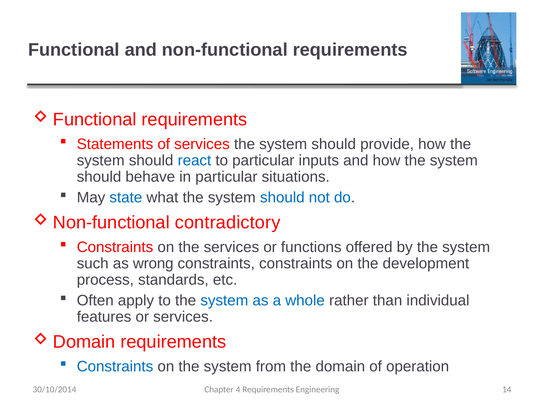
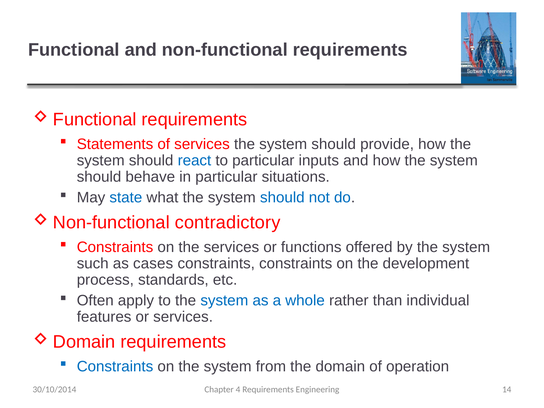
wrong: wrong -> cases
